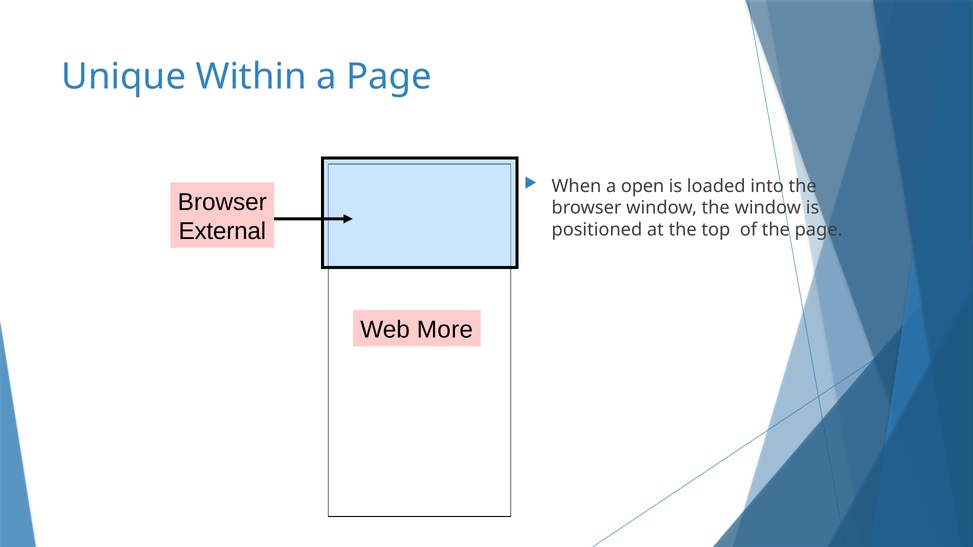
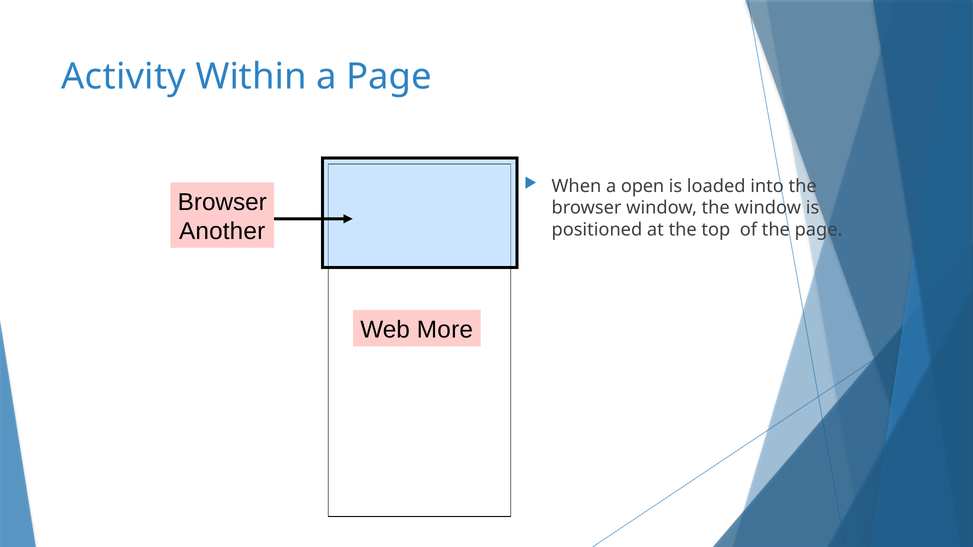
Unique: Unique -> Activity
External: External -> Another
